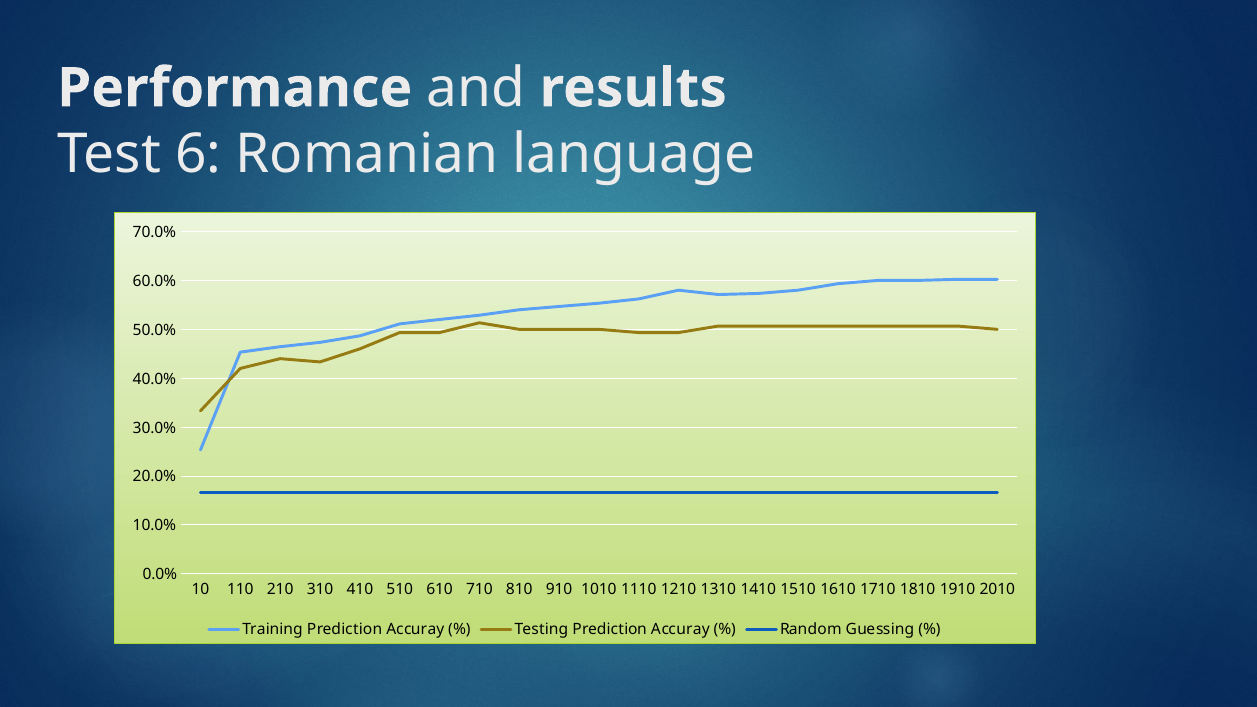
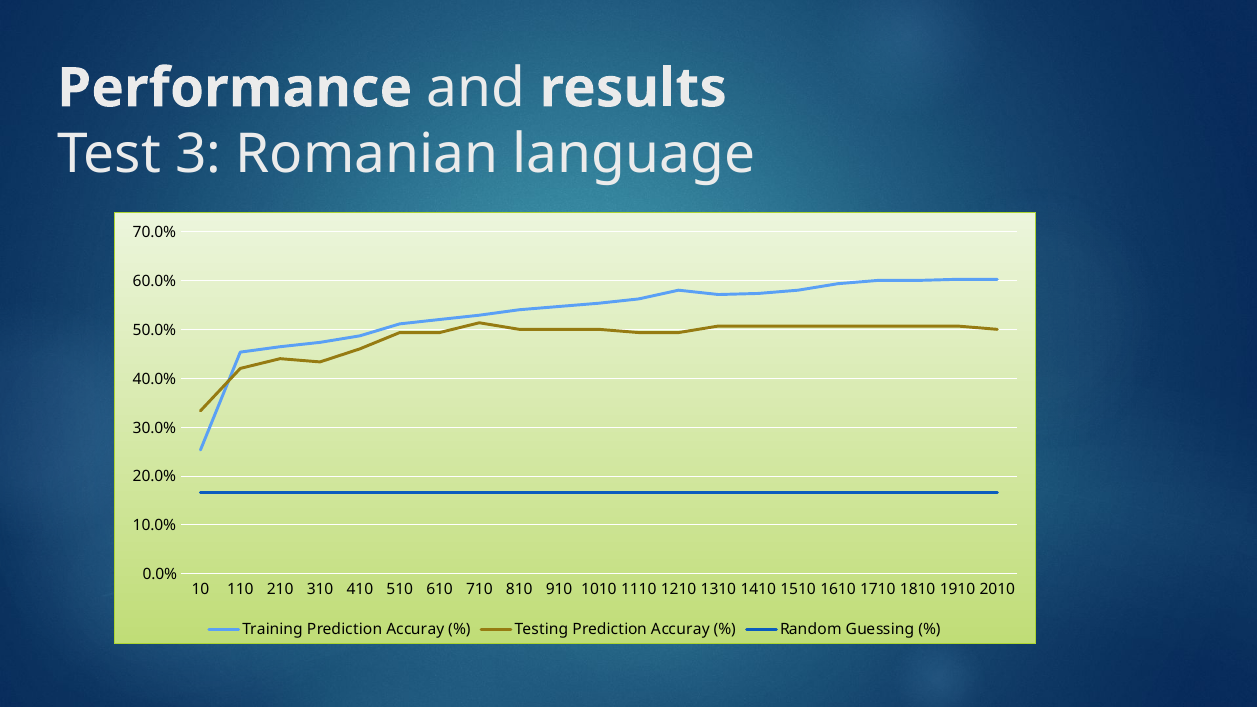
6: 6 -> 3
